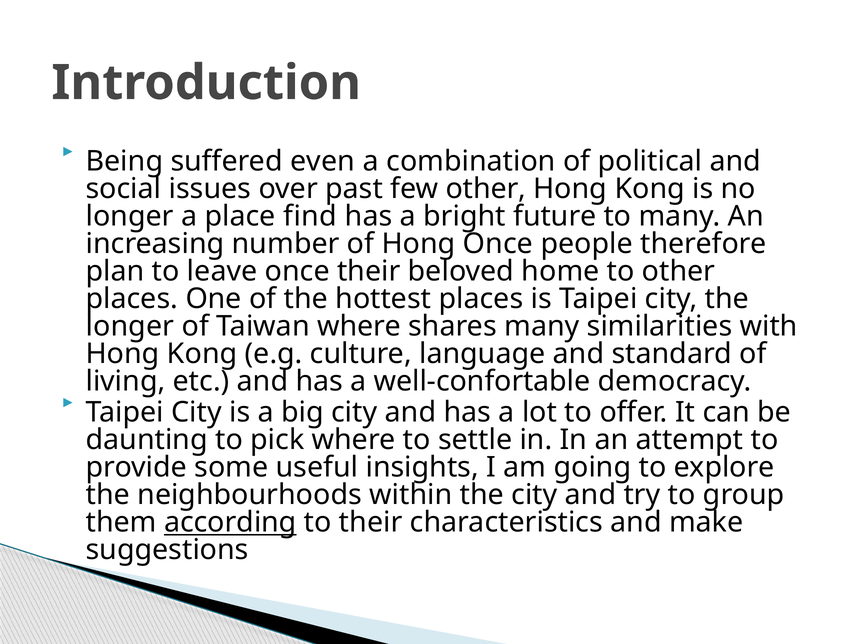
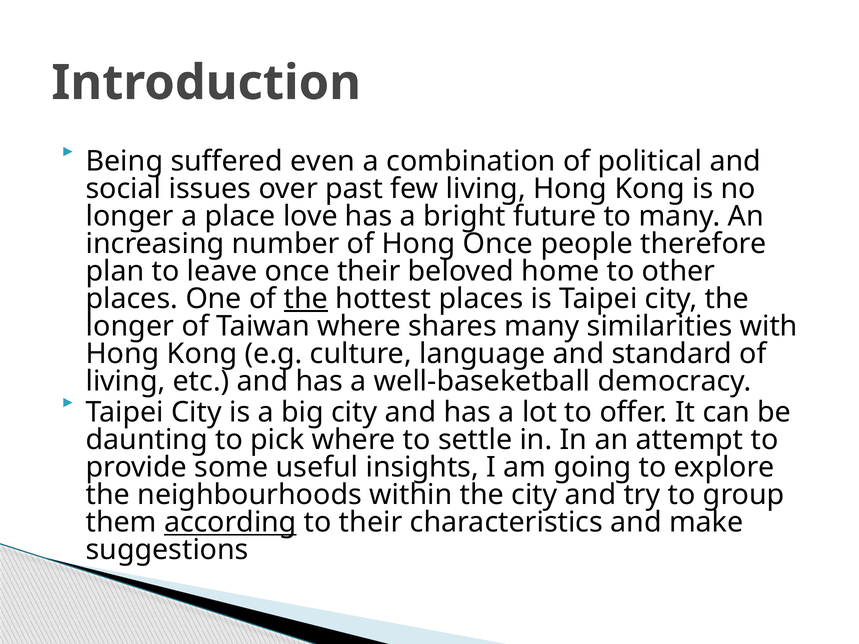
few other: other -> living
find: find -> love
the at (306, 299) underline: none -> present
well-confortable: well-confortable -> well-baseketball
